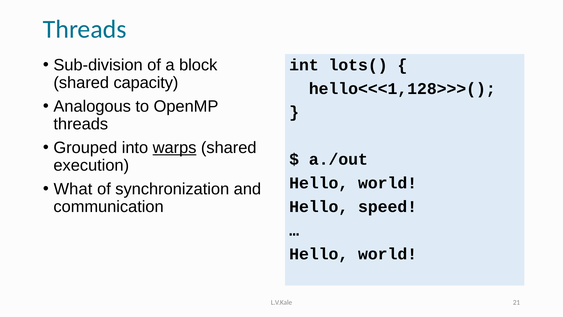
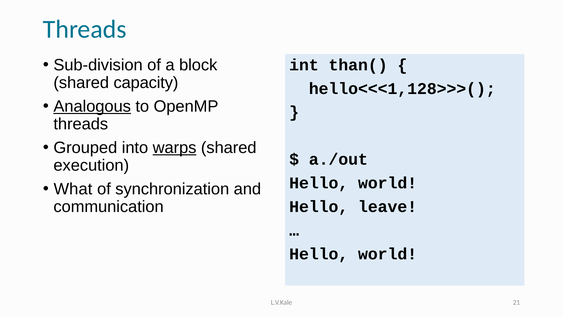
lots(: lots( -> than(
Analogous underline: none -> present
speed: speed -> leave
